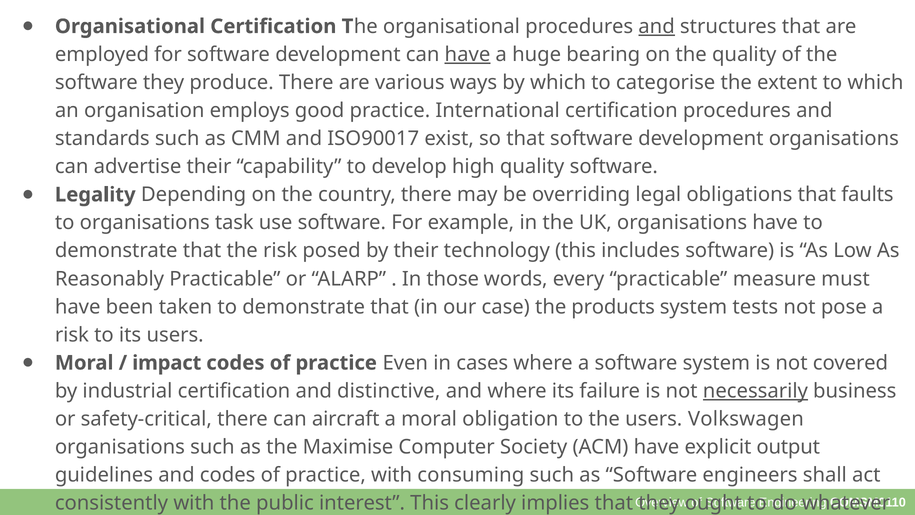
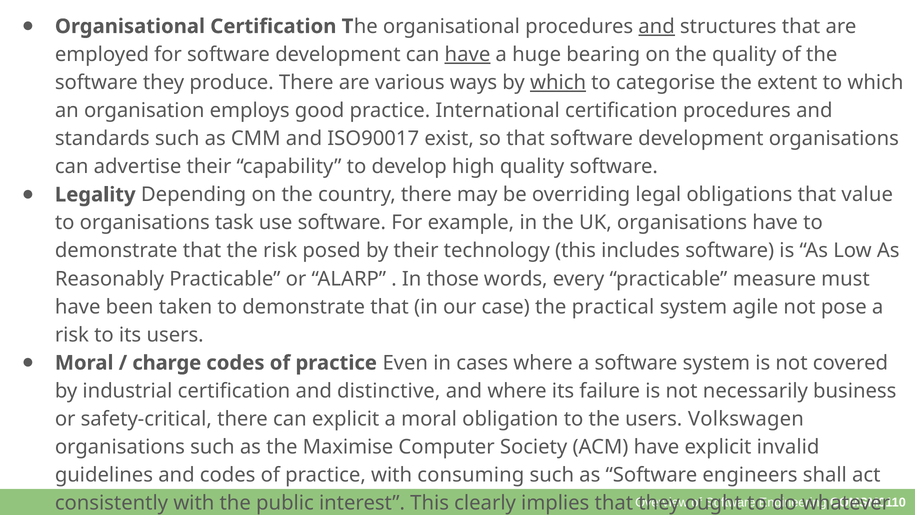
which at (558, 82) underline: none -> present
faults: faults -> value
products: products -> practical
tests: tests -> agile
impact: impact -> charge
necessarily underline: present -> none
can aircraft: aircraft -> explicit
output: output -> invalid
